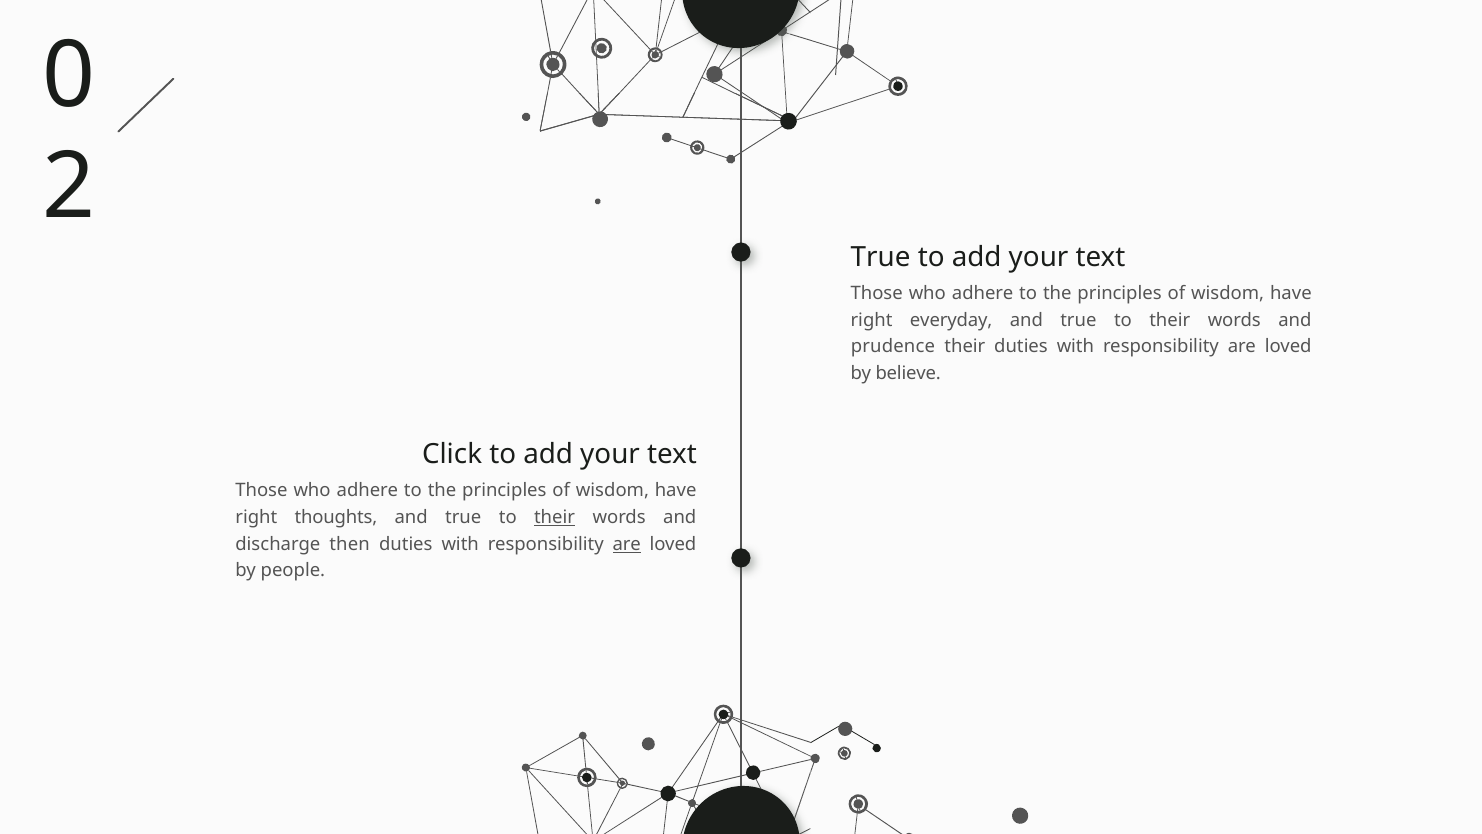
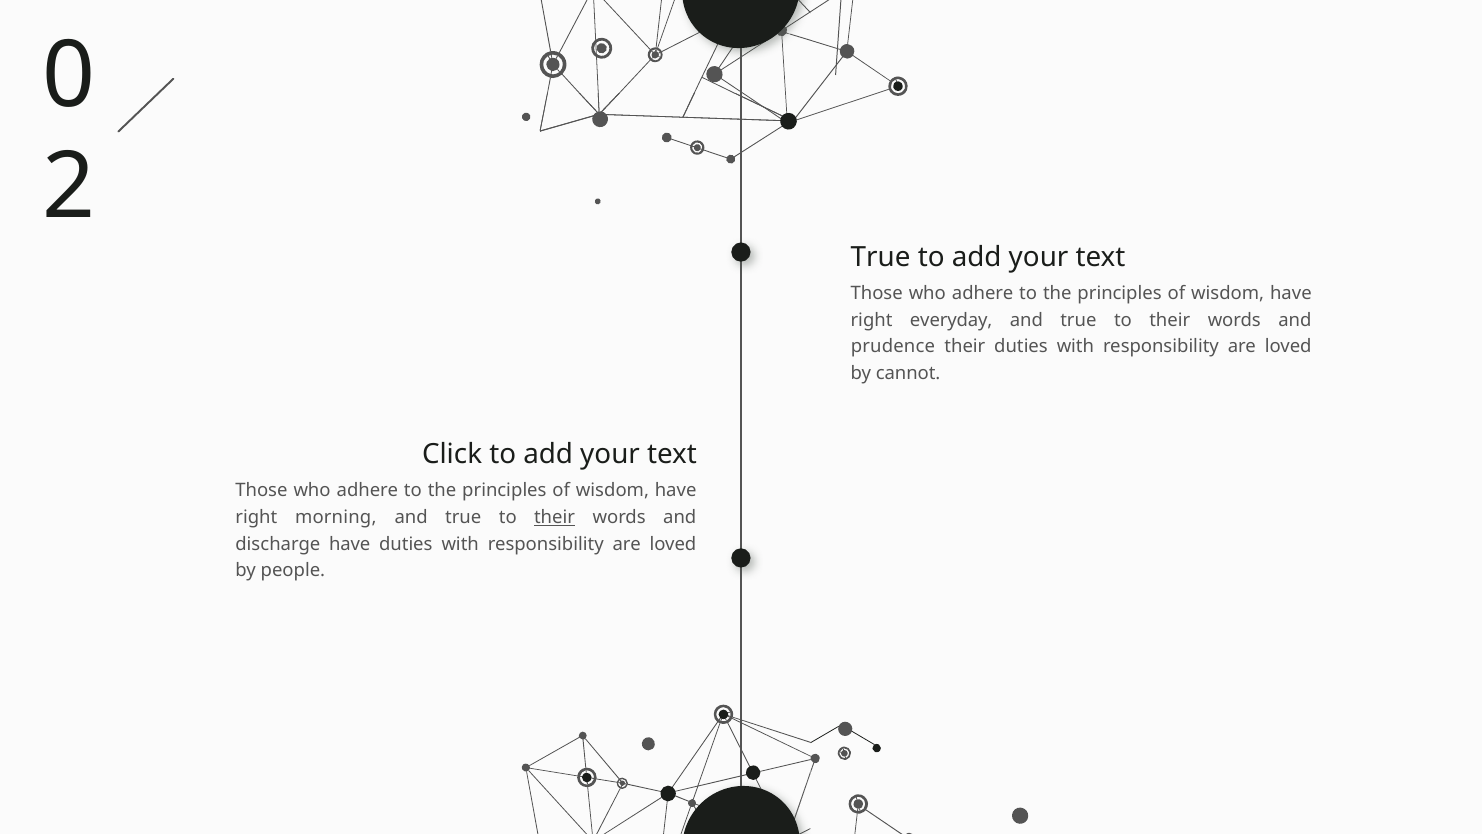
believe: believe -> cannot
thoughts: thoughts -> morning
discharge then: then -> have
are at (627, 544) underline: present -> none
